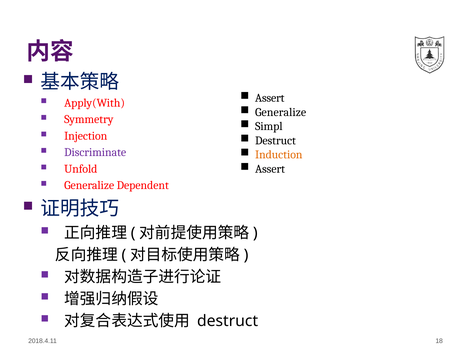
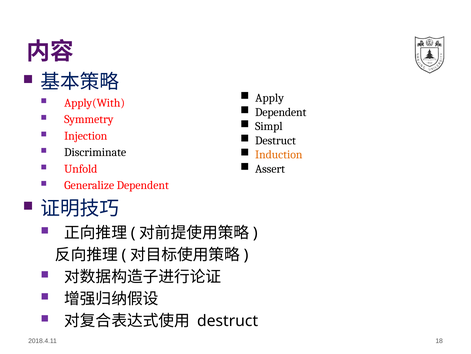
Assert at (270, 98): Assert -> Apply
Generalize at (281, 112): Generalize -> Dependent
Discriminate colour: purple -> black
